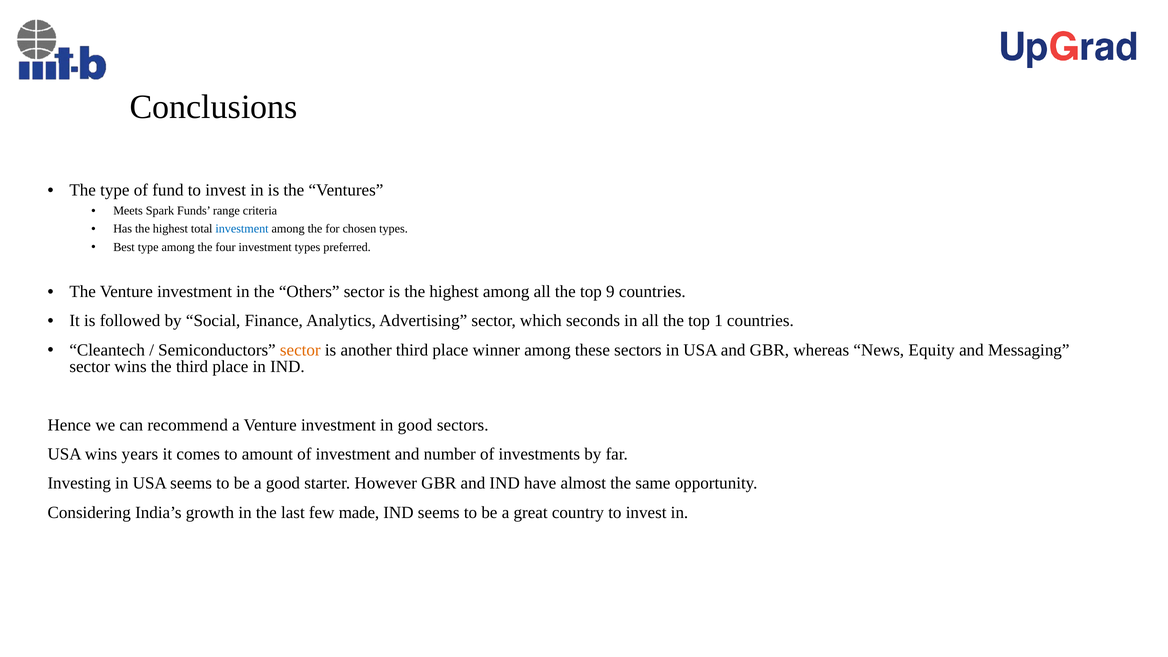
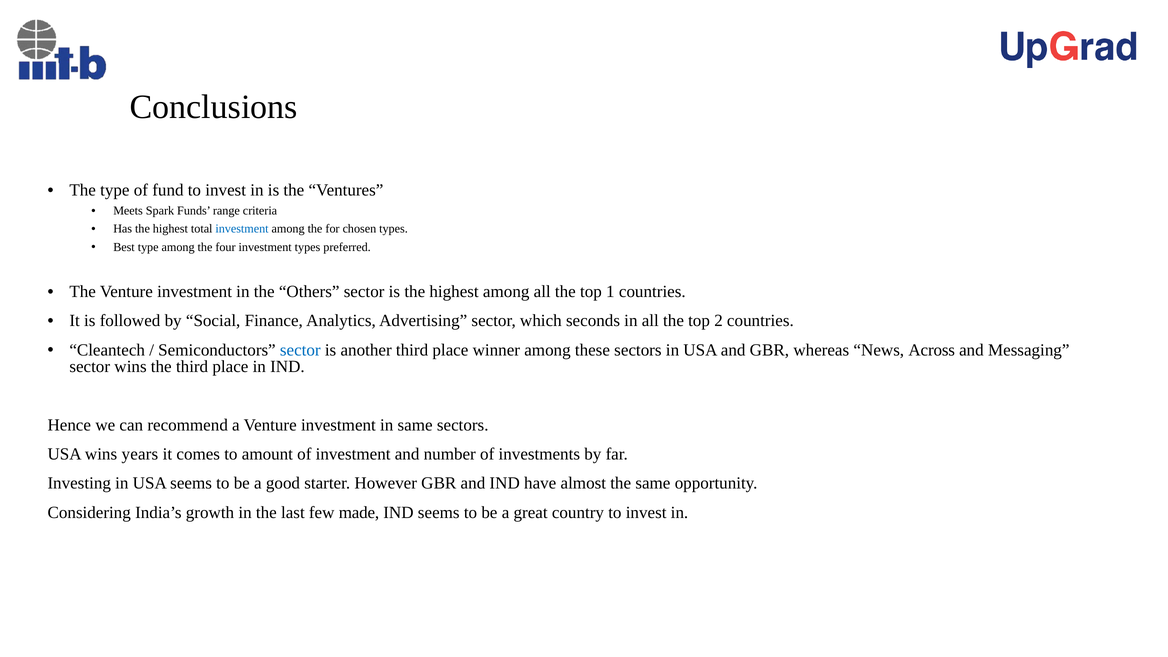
9: 9 -> 1
1: 1 -> 2
sector at (300, 350) colour: orange -> blue
Equity: Equity -> Across
in good: good -> same
